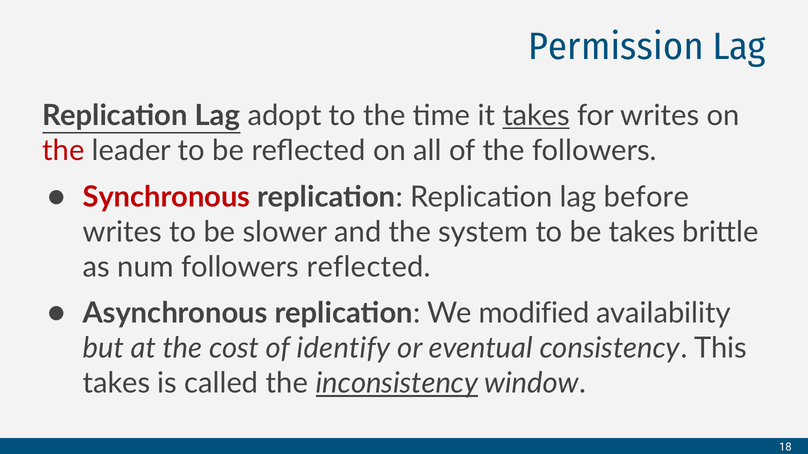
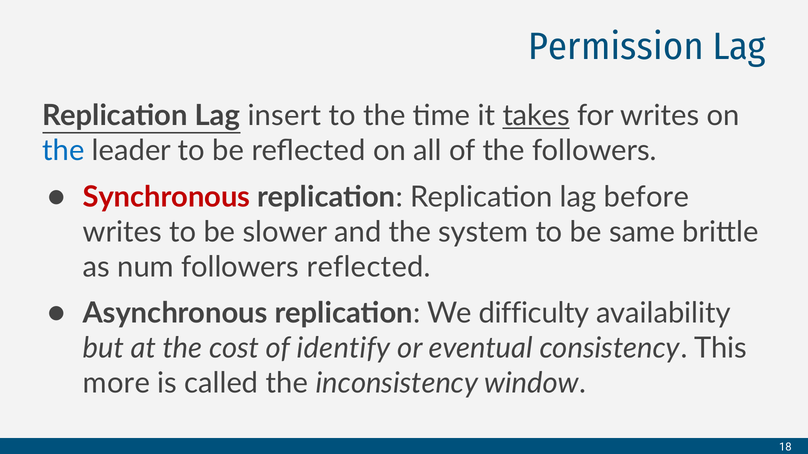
adopt: adopt -> insert
the at (63, 151) colour: red -> blue
be takes: takes -> same
modified: modified -> difficulty
takes at (117, 384): takes -> more
inconsistency underline: present -> none
